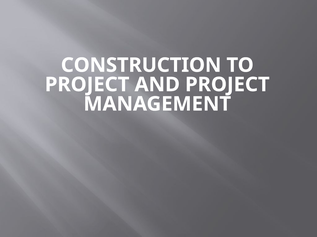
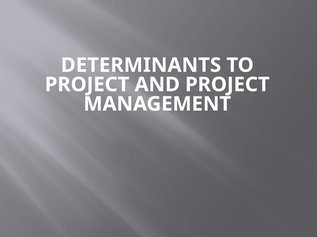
CONSTRUCTION: CONSTRUCTION -> DETERMINANTS
